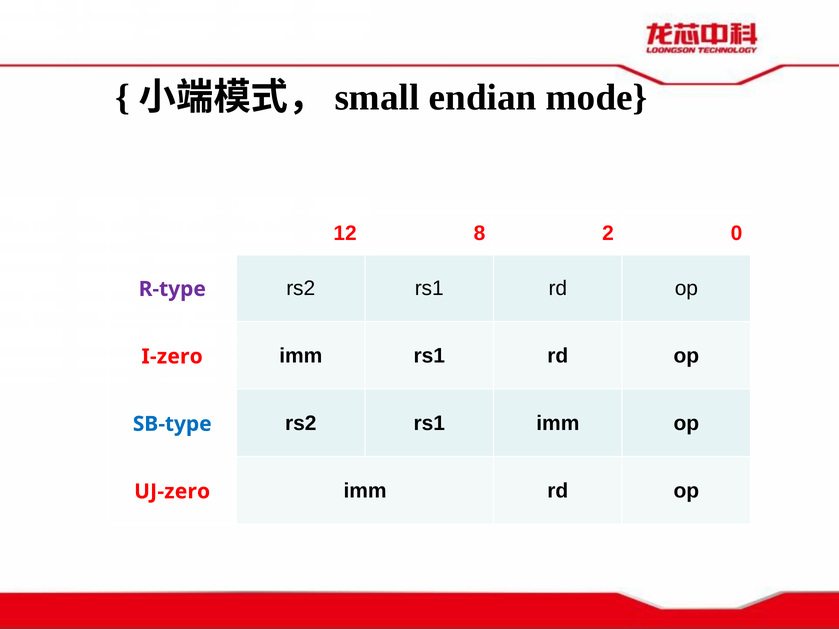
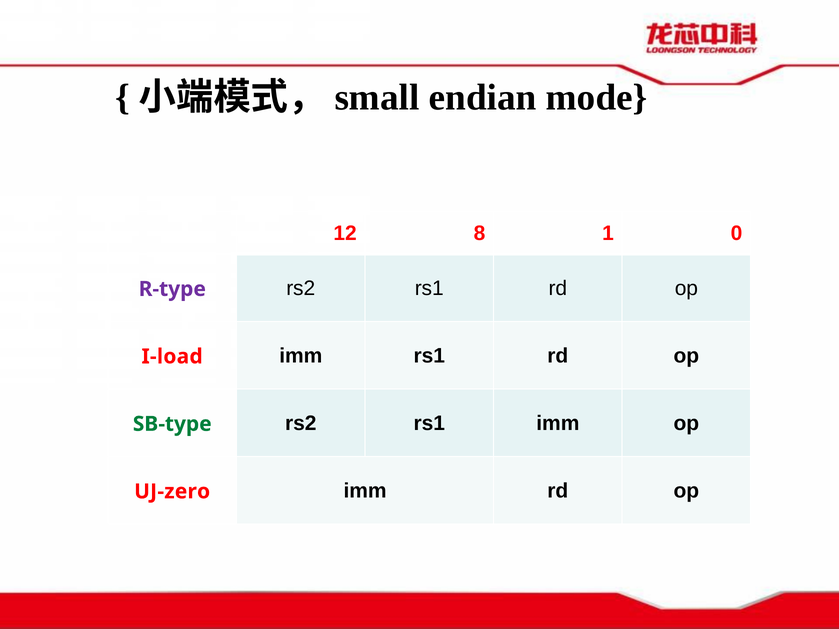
2: 2 -> 1
I-zero: I-zero -> I-load
SB-type colour: blue -> green
